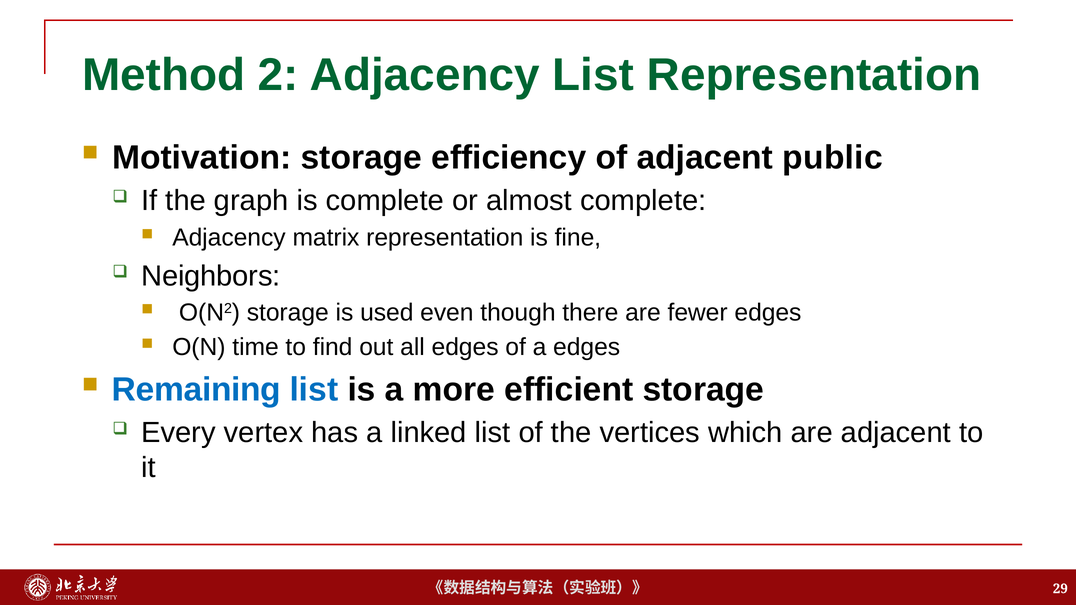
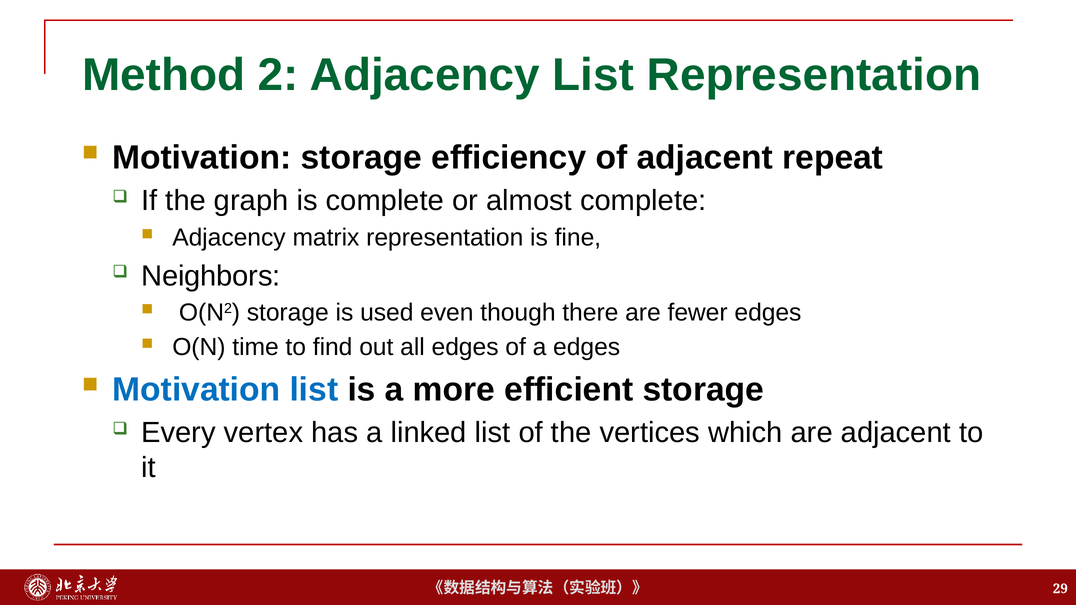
public: public -> repeat
Remaining at (196, 390): Remaining -> Motivation
